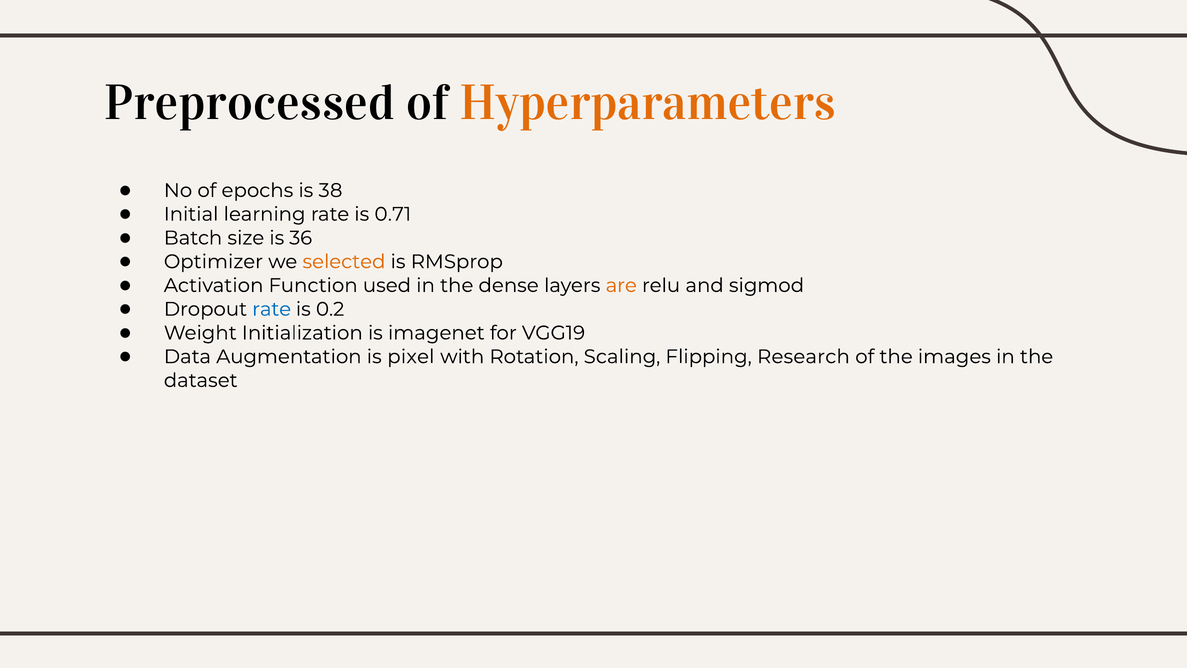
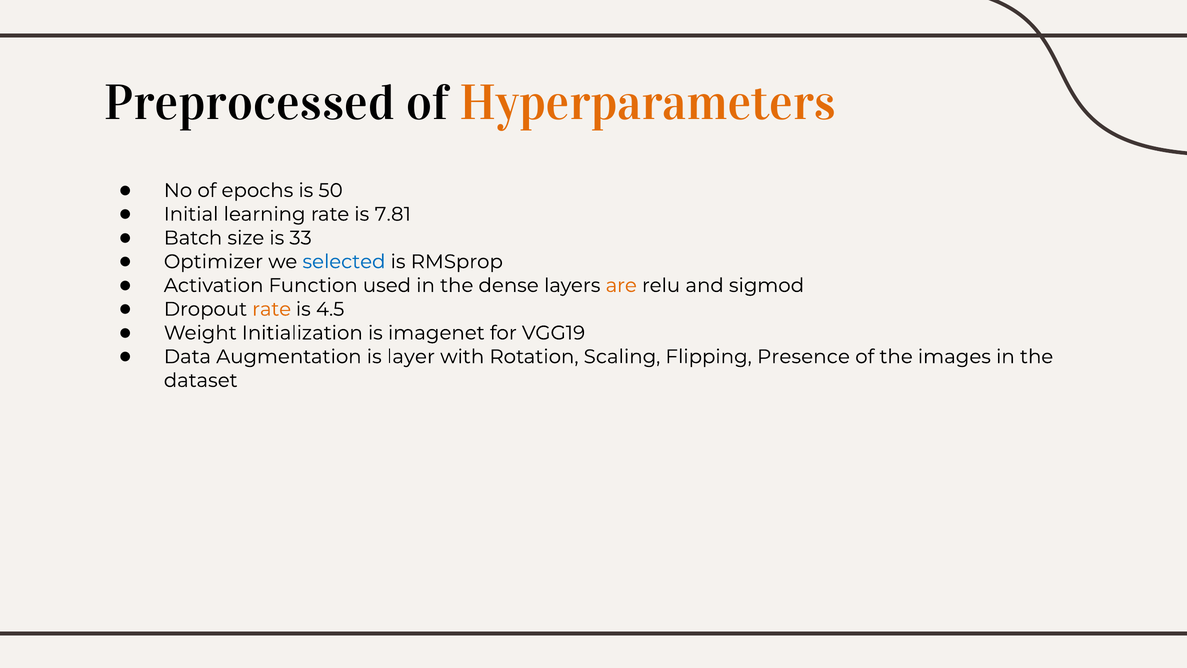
38: 38 -> 50
0.71: 0.71 -> 7.81
36: 36 -> 33
selected colour: orange -> blue
rate at (272, 309) colour: blue -> orange
0.2: 0.2 -> 4.5
pixel: pixel -> layer
Research: Research -> Presence
